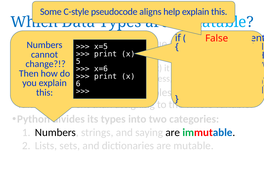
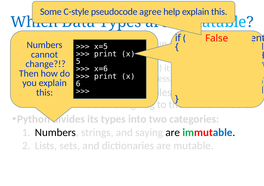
aligns: aligns -> agree
